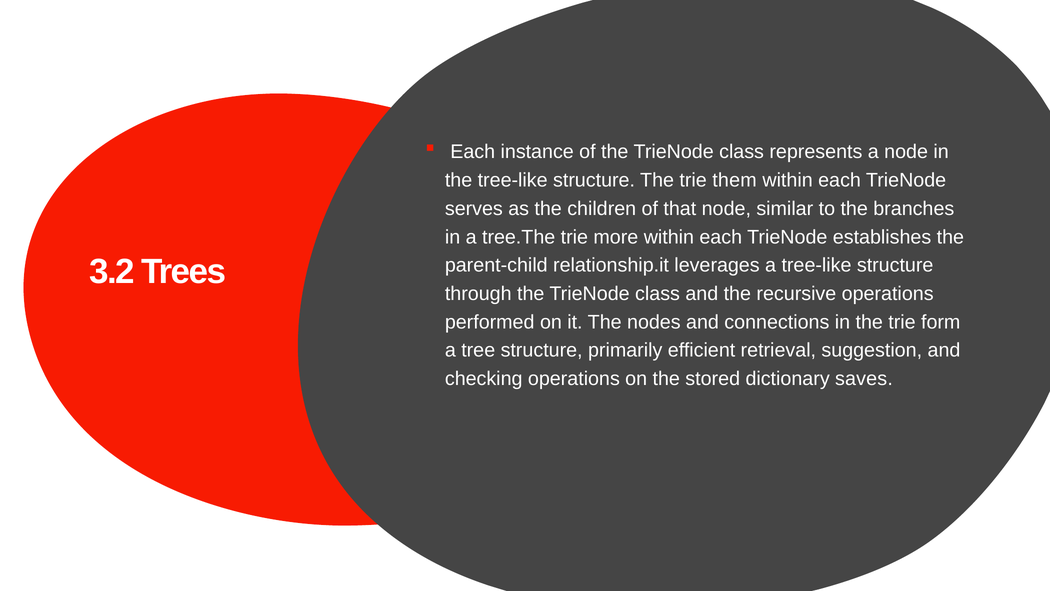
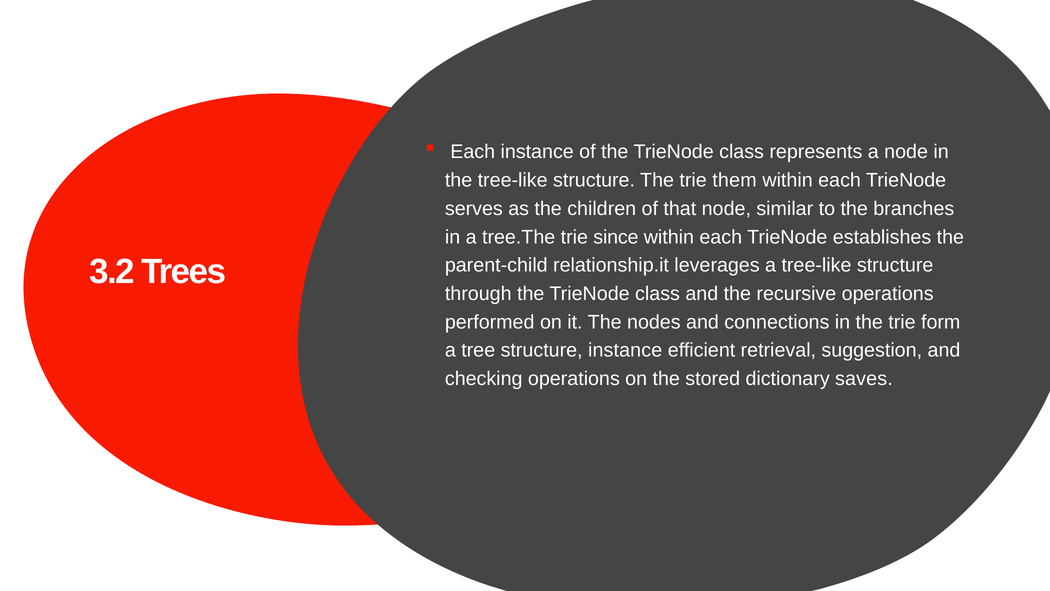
more: more -> since
structure primarily: primarily -> instance
